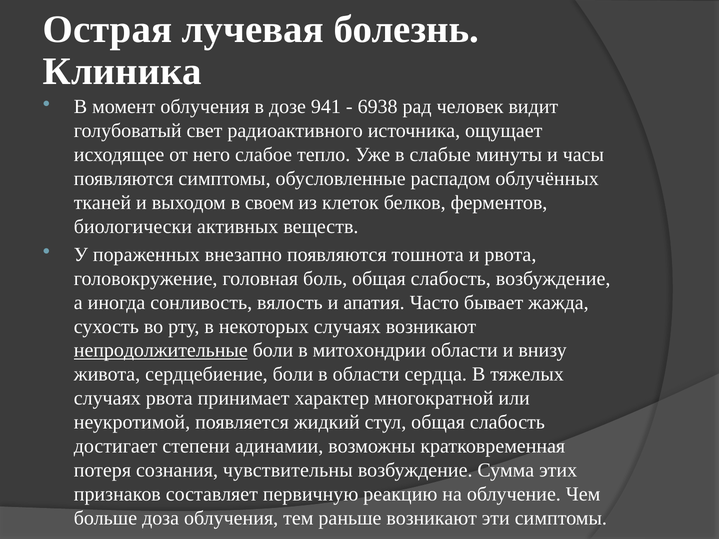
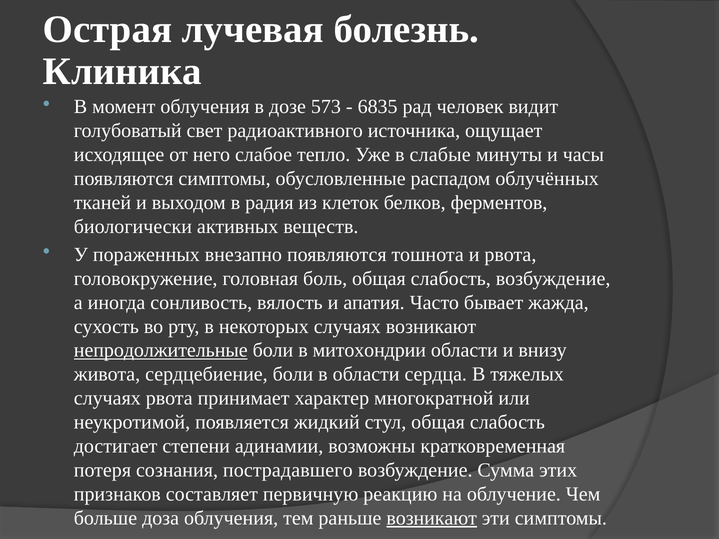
941: 941 -> 573
6938: 6938 -> 6835
своем: своем -> радия
чувствительны: чувствительны -> пострадавшего
возникают at (432, 518) underline: none -> present
